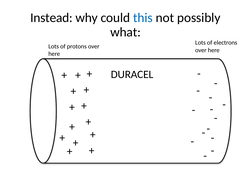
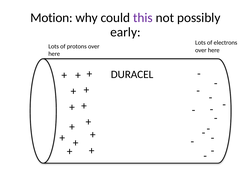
Instead: Instead -> Motion
this colour: blue -> purple
what: what -> early
